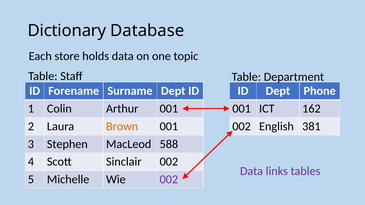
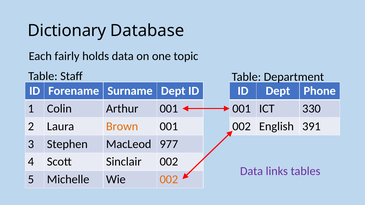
store: store -> fairly
162: 162 -> 330
381: 381 -> 391
588: 588 -> 977
002 at (169, 180) colour: purple -> orange
